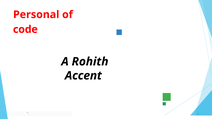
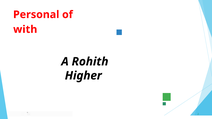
code: code -> with
Accent: Accent -> Higher
